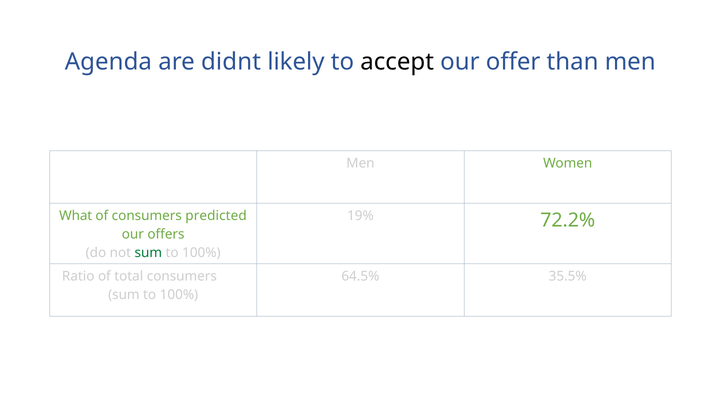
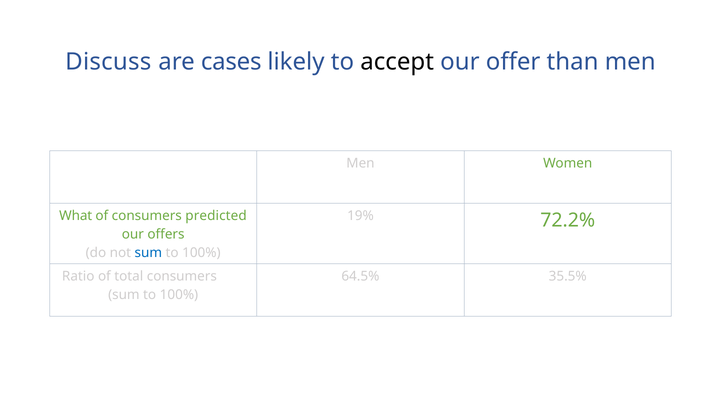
Agenda: Agenda -> Discuss
didnt: didnt -> cases
sum at (148, 253) colour: green -> blue
